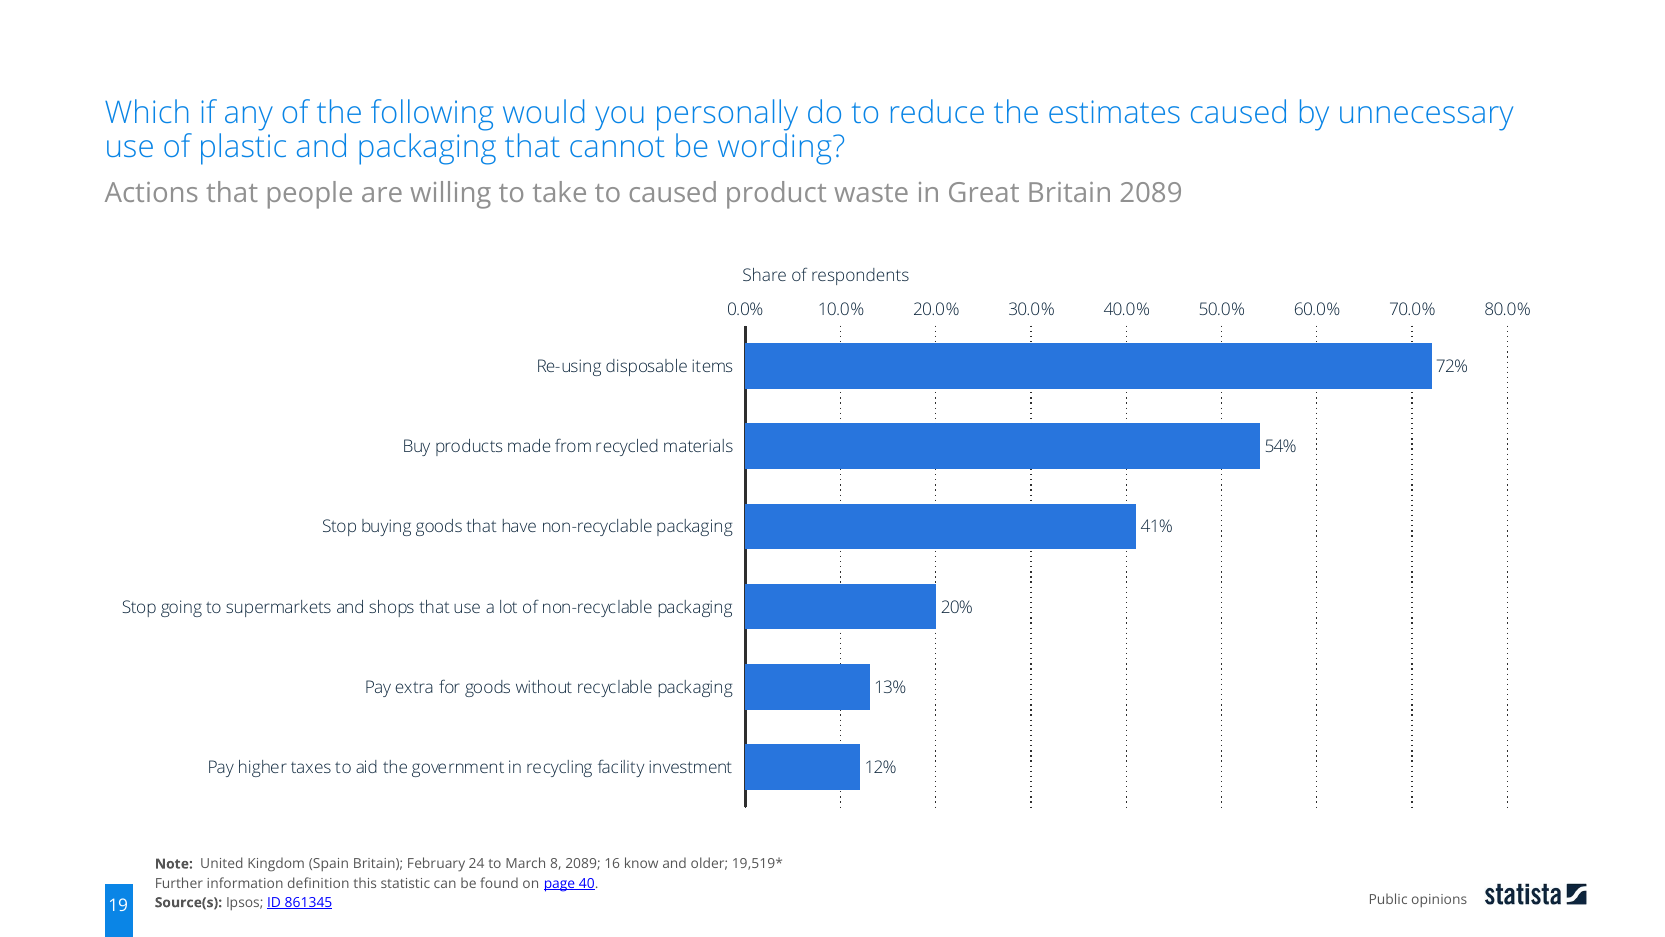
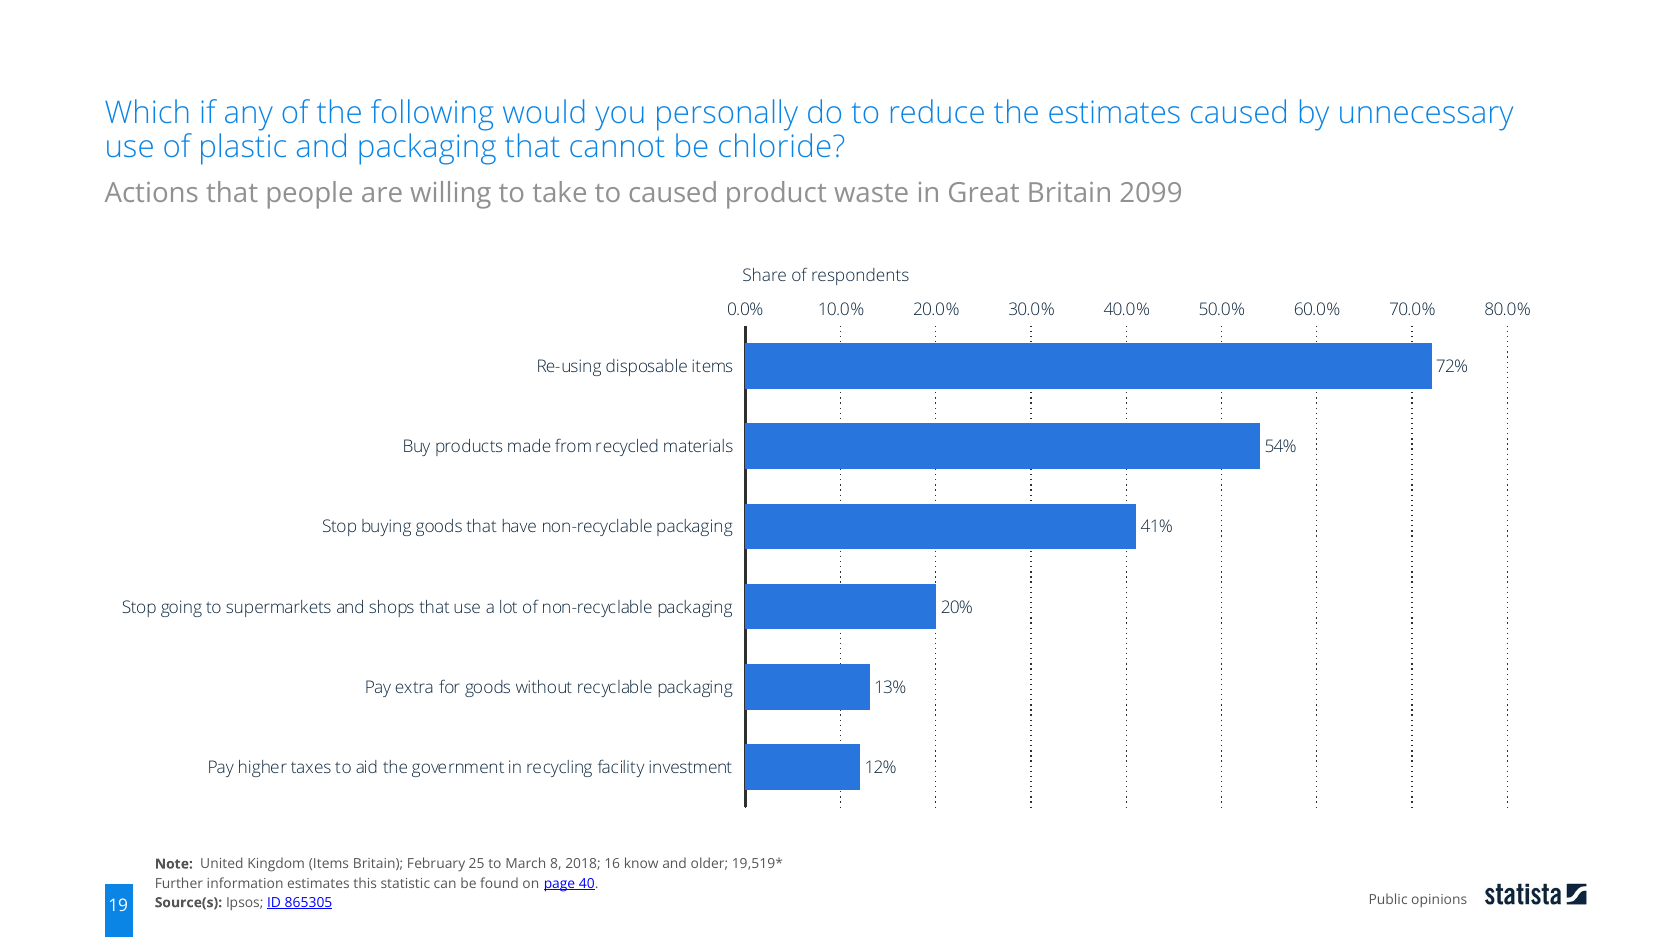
wording: wording -> chloride
Britain 2089: 2089 -> 2099
Kingdom Spain: Spain -> Items
24: 24 -> 25
8 2089: 2089 -> 2018
information definition: definition -> estimates
861345: 861345 -> 865305
